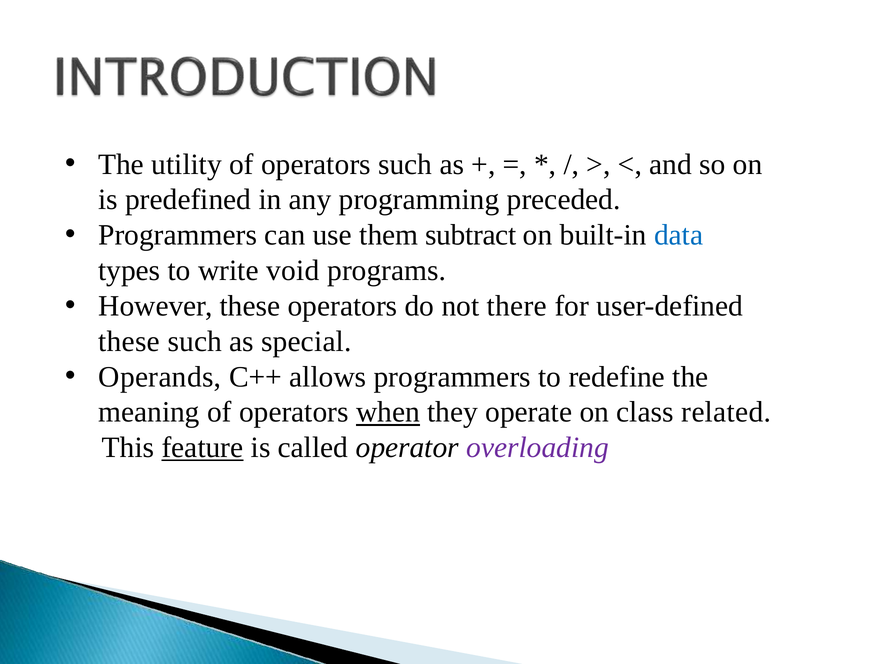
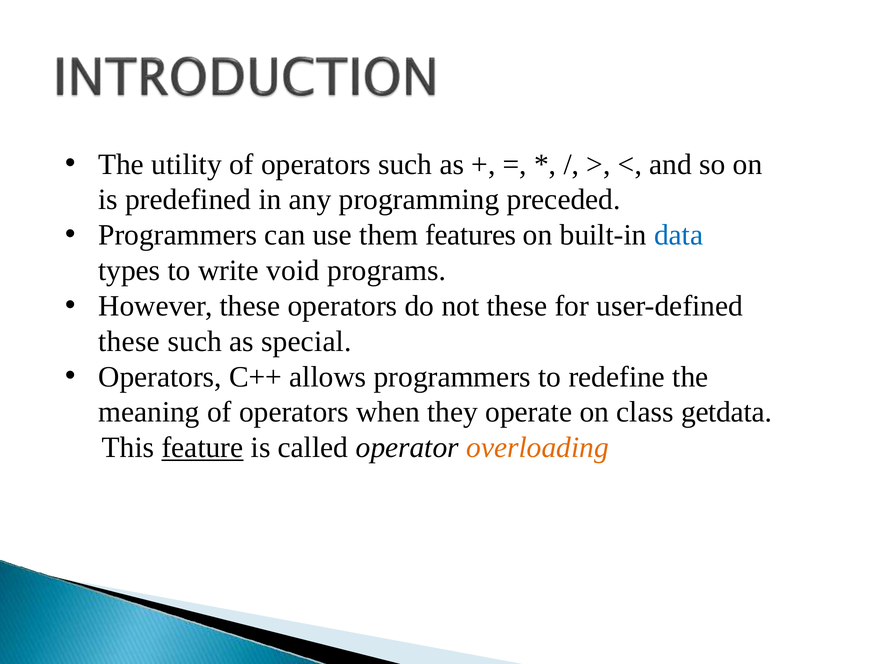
subtract: subtract -> features
not there: there -> these
Operands at (160, 377): Operands -> Operators
when underline: present -> none
related: related -> getdata
overloading colour: purple -> orange
